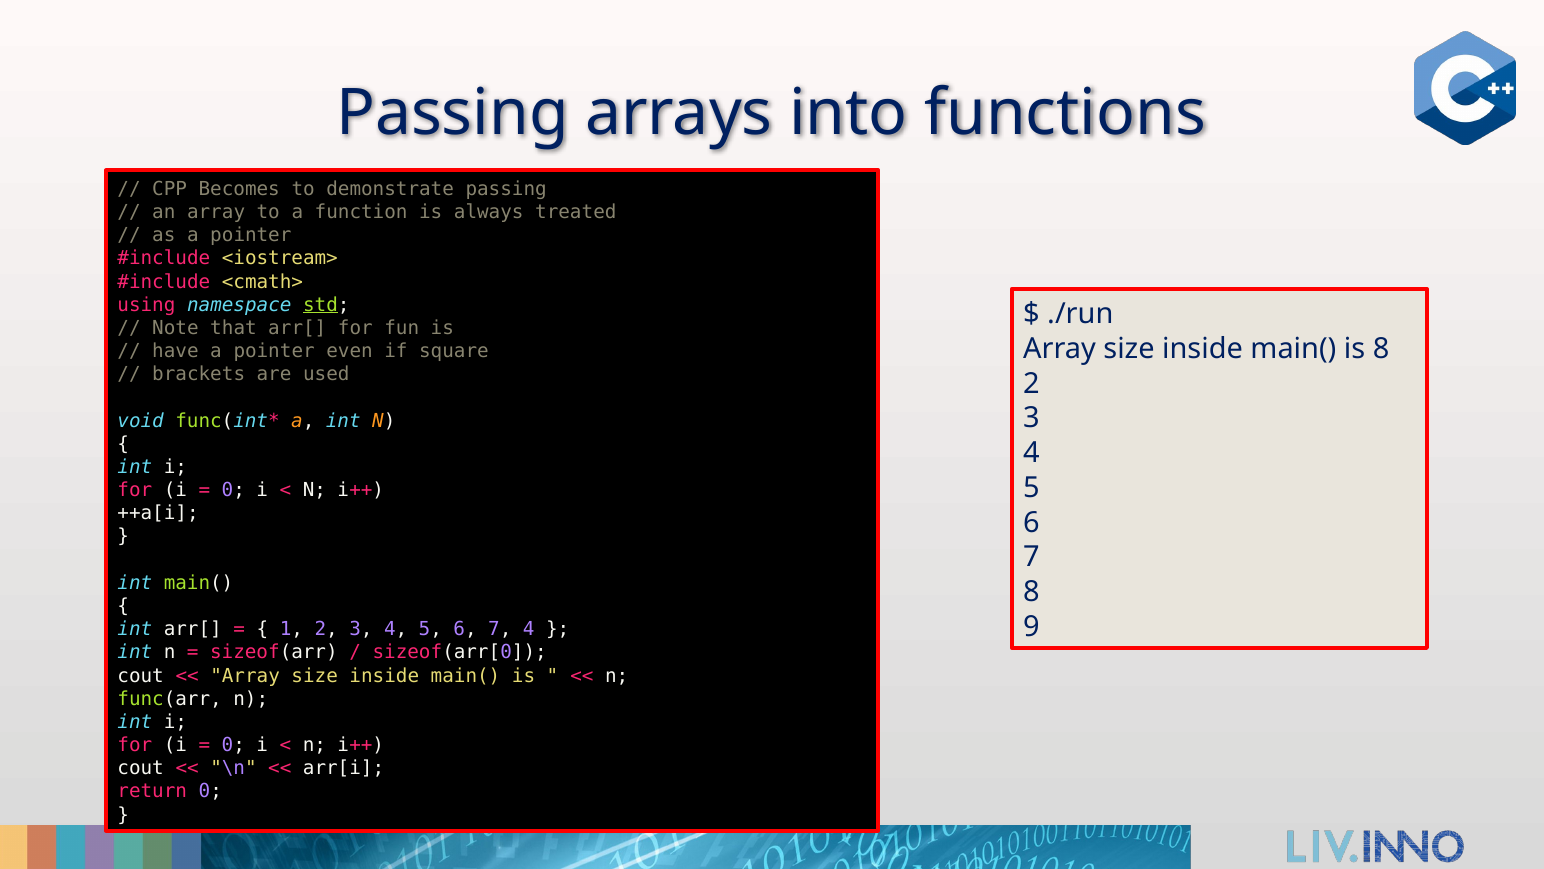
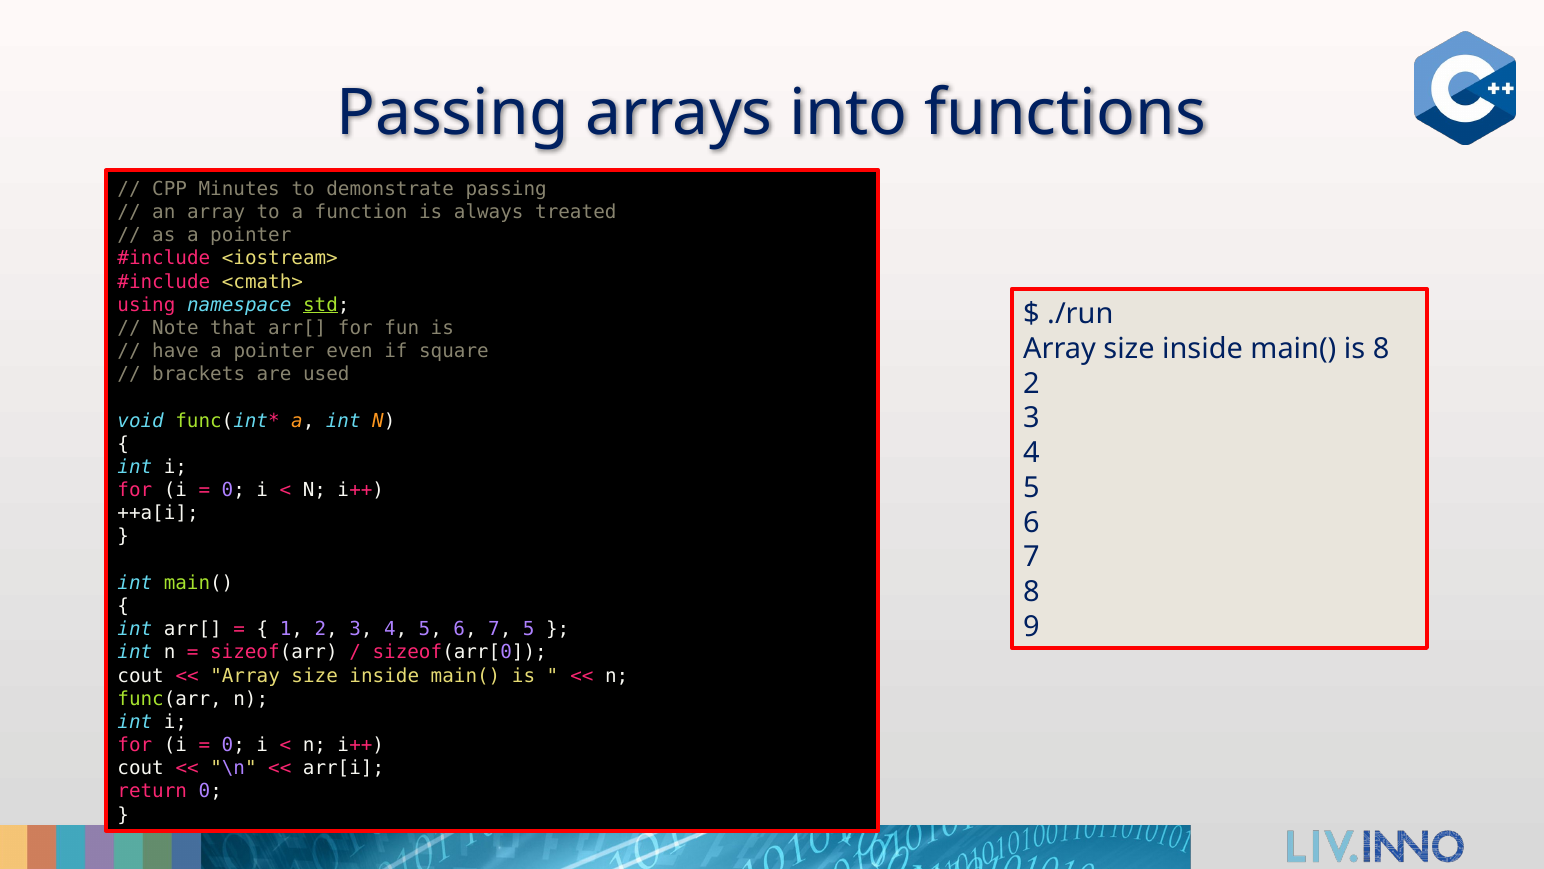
Becomes: Becomes -> Minutes
7 4: 4 -> 5
